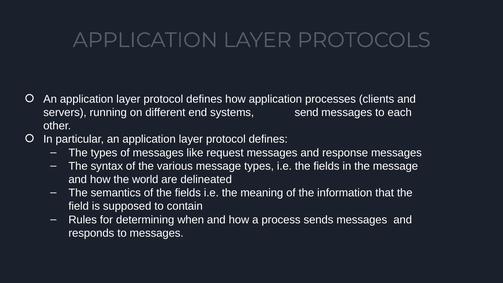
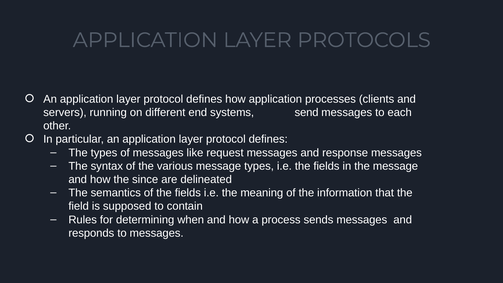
world: world -> since
